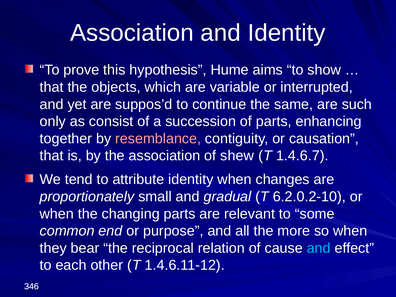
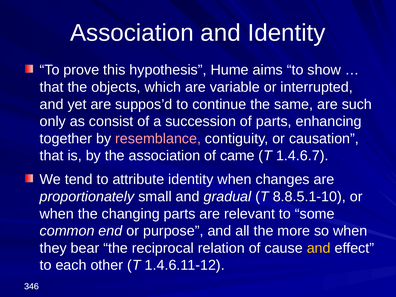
shew: shew -> came
6.2.0.2-10: 6.2.0.2-10 -> 8.8.5.1-10
and at (319, 248) colour: light blue -> yellow
